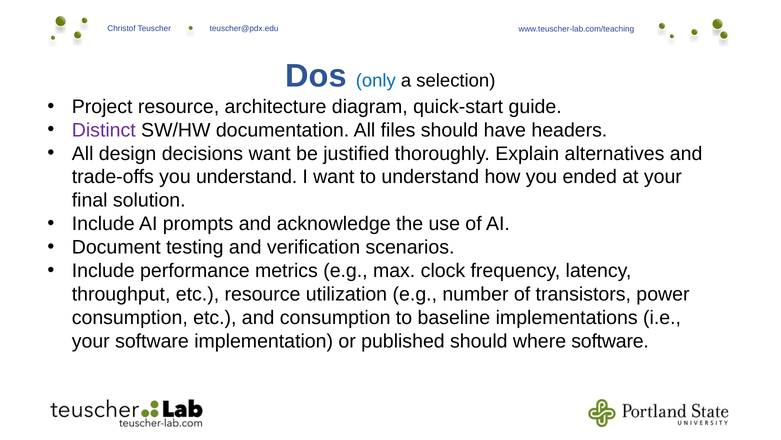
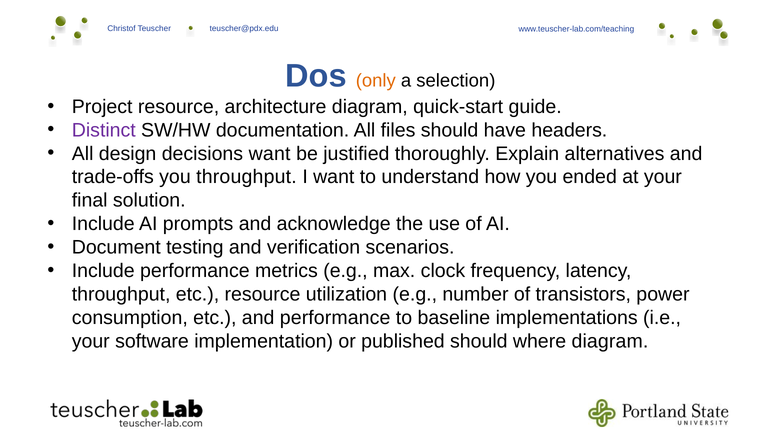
only colour: blue -> orange
you understand: understand -> throughput
and consumption: consumption -> performance
where software: software -> diagram
